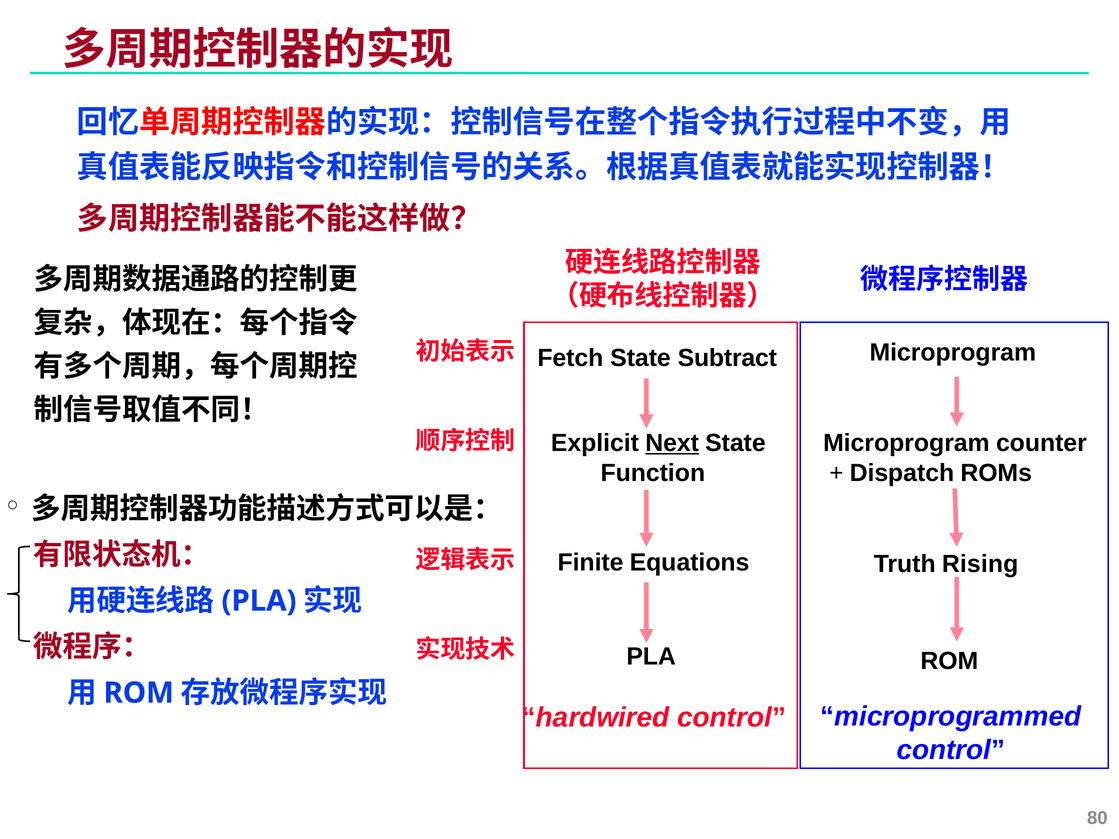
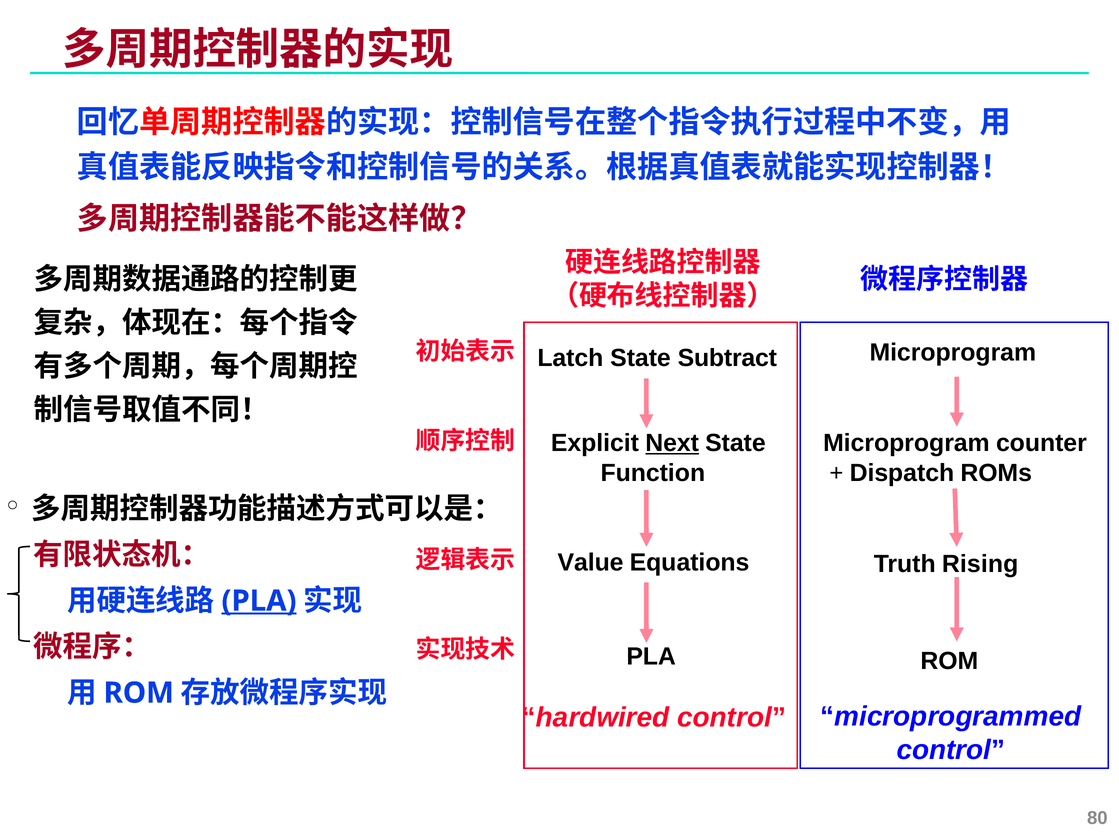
Fetch: Fetch -> Latch
Finite: Finite -> Value
PLA at (259, 601) underline: none -> present
